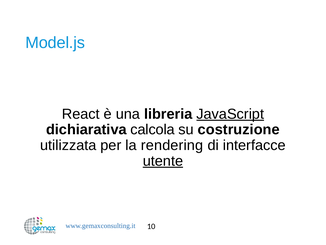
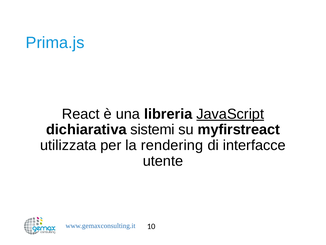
Model.js: Model.js -> Prima.js
calcola: calcola -> sistemi
costruzione: costruzione -> myfirstreact
utente underline: present -> none
